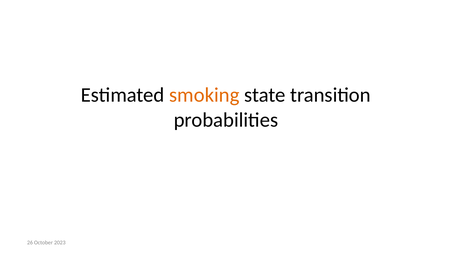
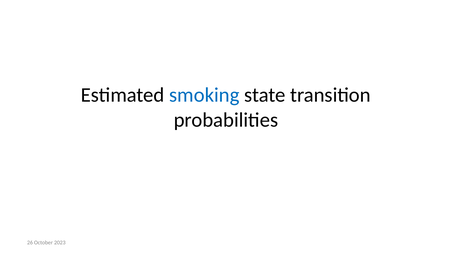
smoking colour: orange -> blue
